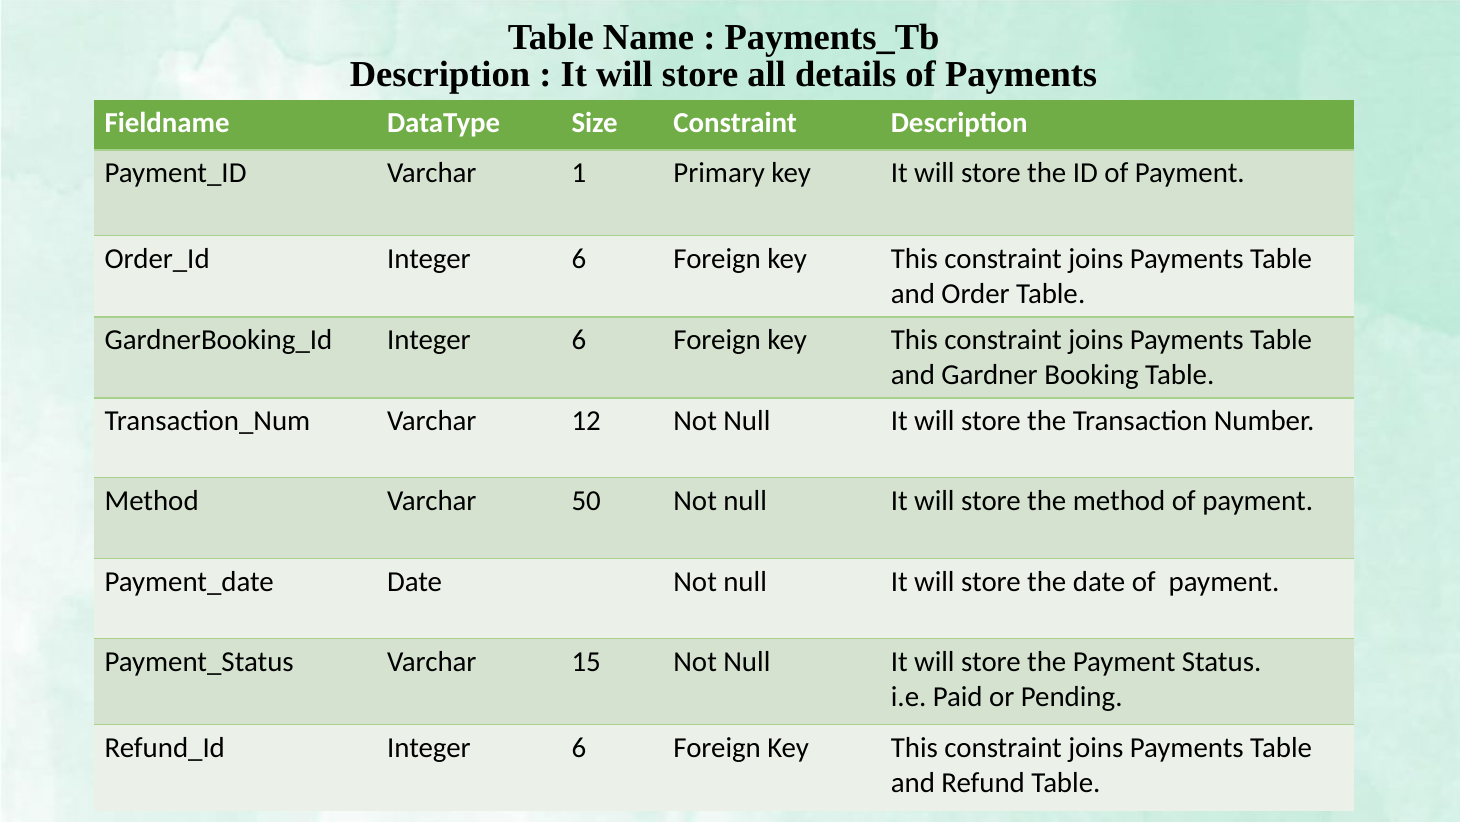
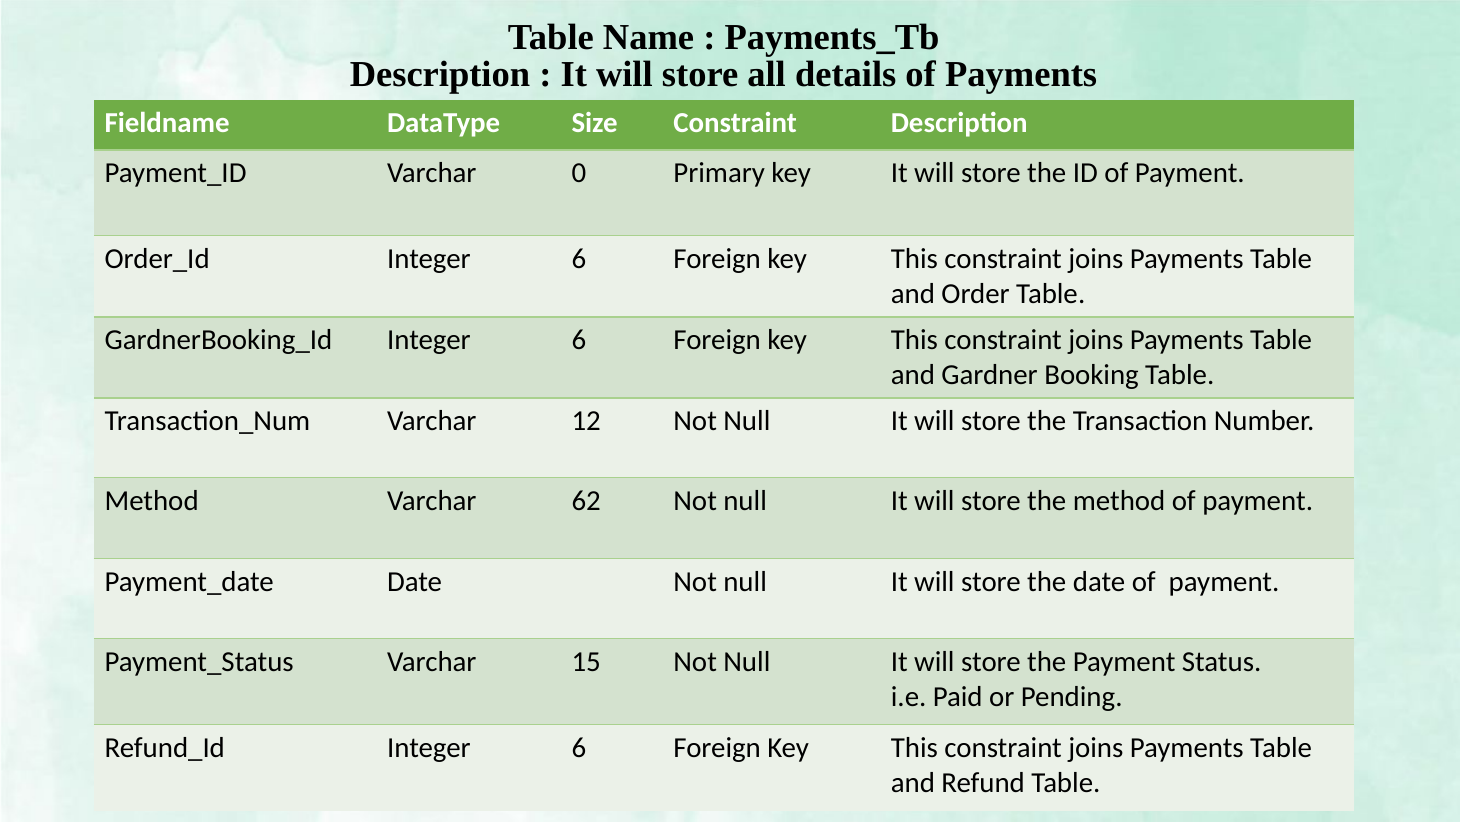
1: 1 -> 0
50: 50 -> 62
